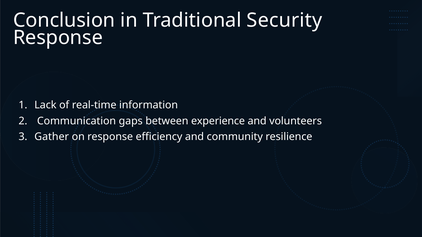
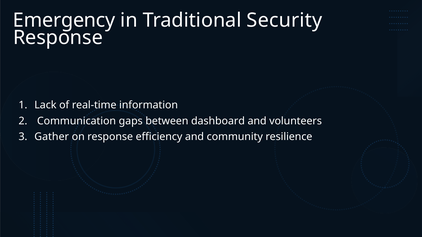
Conclusion: Conclusion -> Emergency
experience: experience -> dashboard
